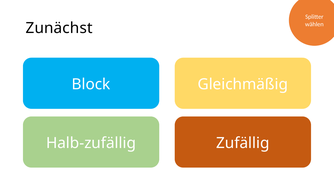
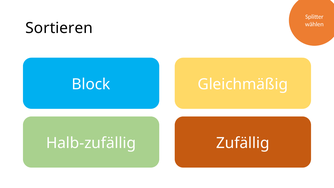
Zunächst: Zunächst -> Sortieren
